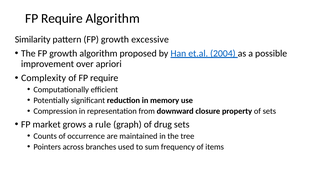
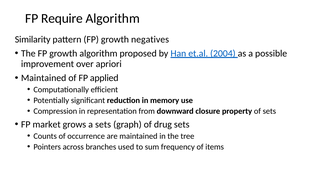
excessive: excessive -> negatives
Complexity at (44, 78): Complexity -> Maintained
of FP require: require -> applied
a rule: rule -> sets
